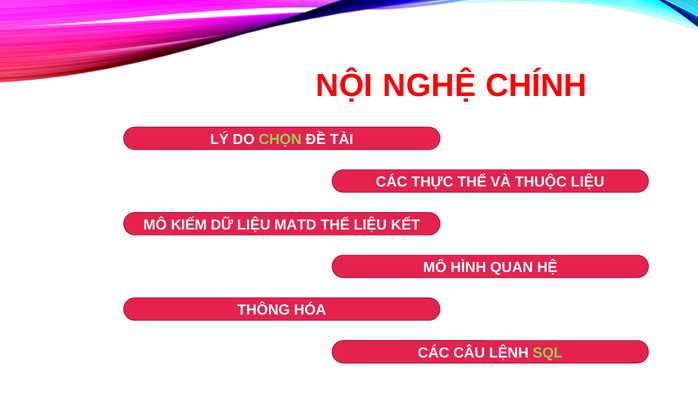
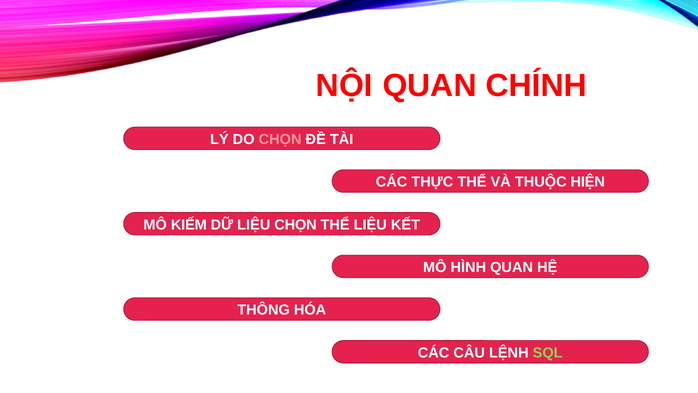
NỘI NGHỆ: NGHỆ -> QUAN
CHỌN at (280, 139) colour: light green -> pink
THUỘC LIỆU: LIỆU -> HIỆN
LIỆU MATD: MATD -> CHỌN
